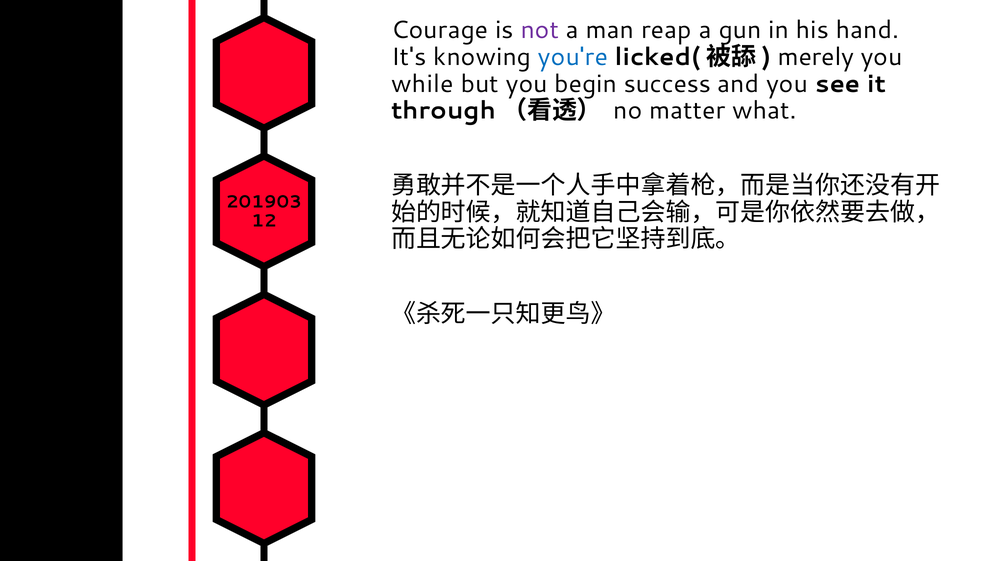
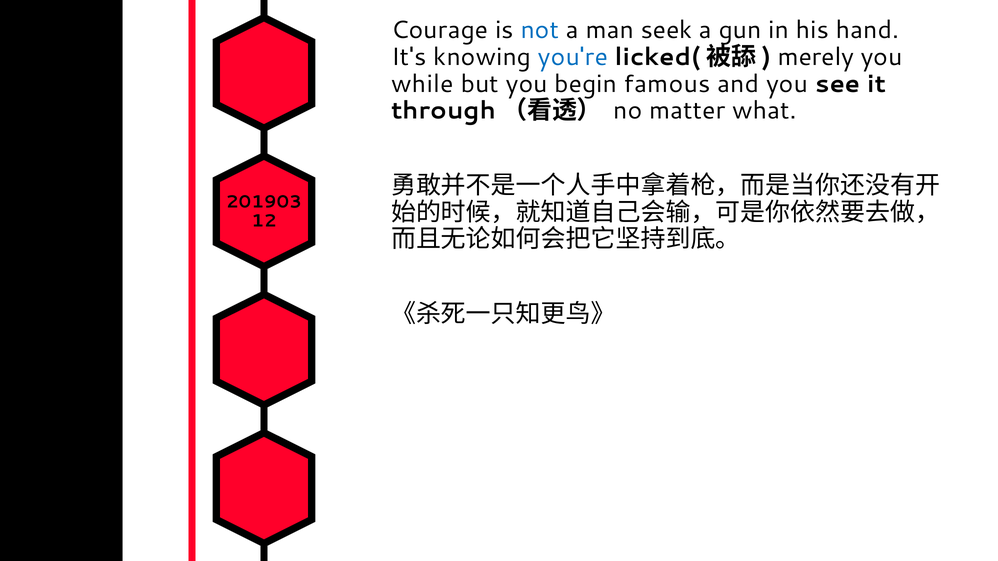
not colour: purple -> blue
reap: reap -> seek
success: success -> famous
